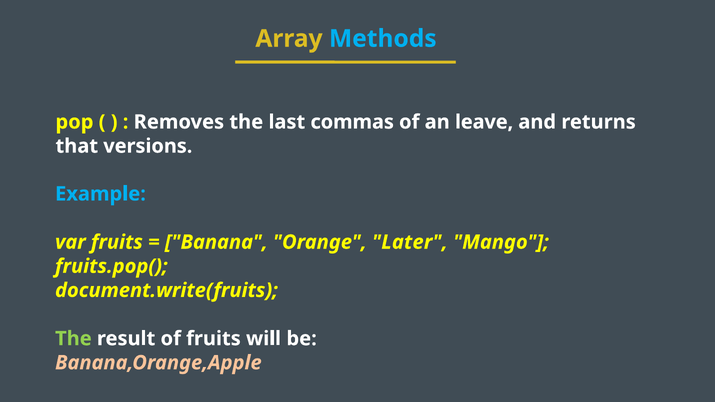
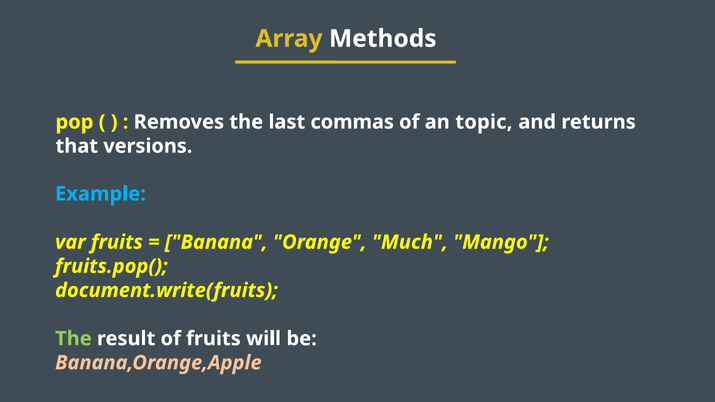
Methods colour: light blue -> white
leave: leave -> topic
Later: Later -> Much
